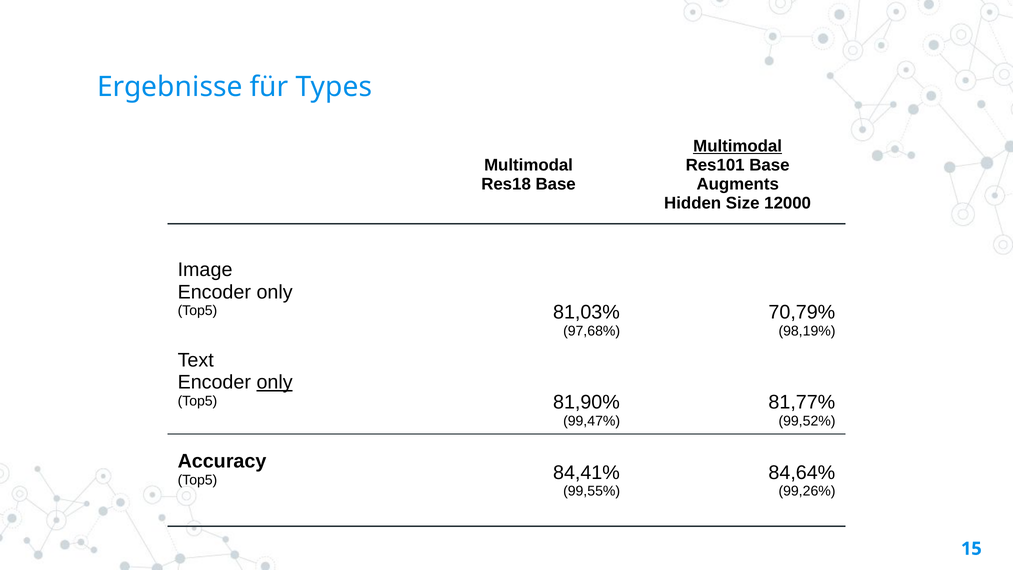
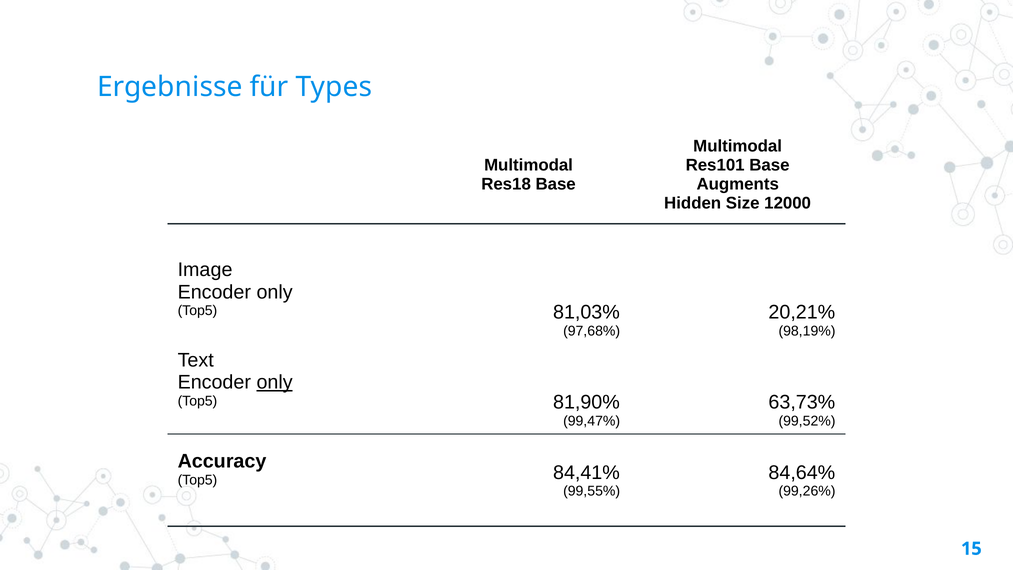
Multimodal at (738, 146) underline: present -> none
70,79%: 70,79% -> 20,21%
81,77%: 81,77% -> 63,73%
